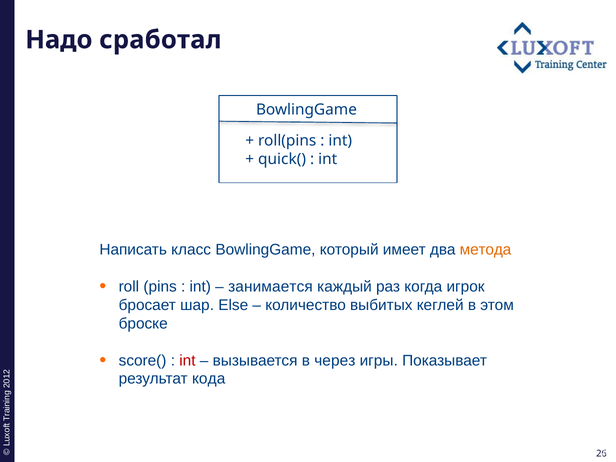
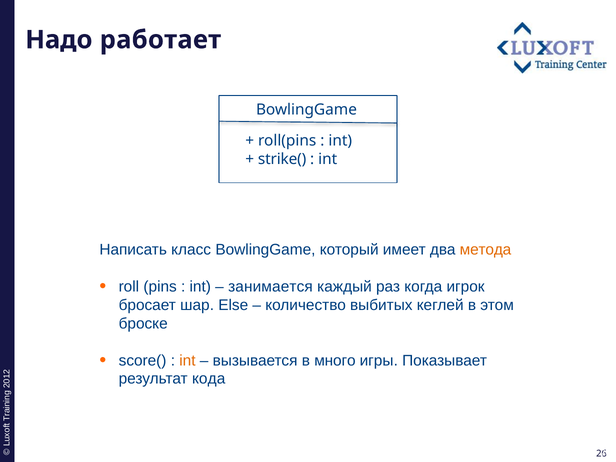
сработал: сработал -> работает
quick(: quick( -> strike(
int at (187, 360) colour: red -> orange
через: через -> много
